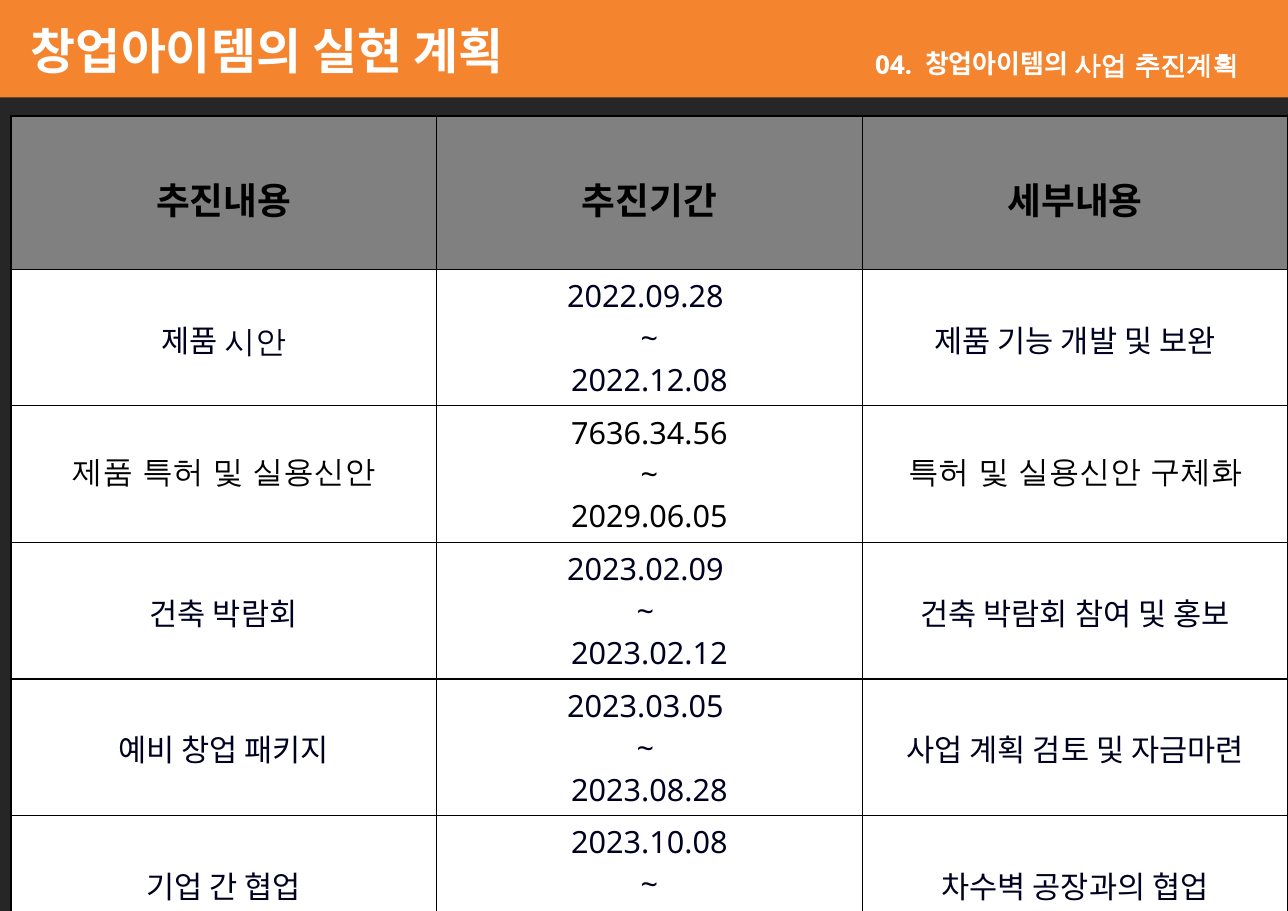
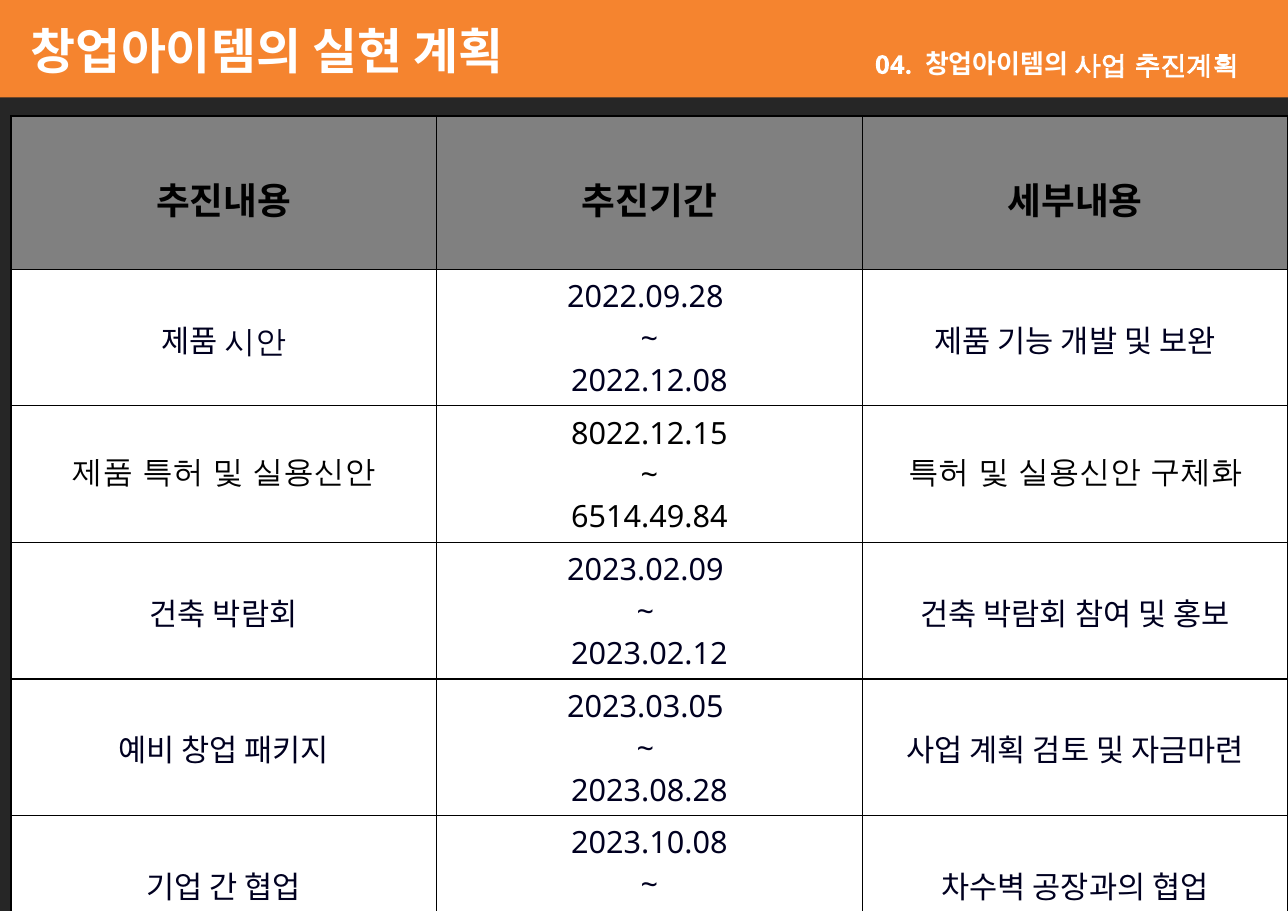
7636.34.56: 7636.34.56 -> 8022.12.15
2029.06.05: 2029.06.05 -> 6514.49.84
